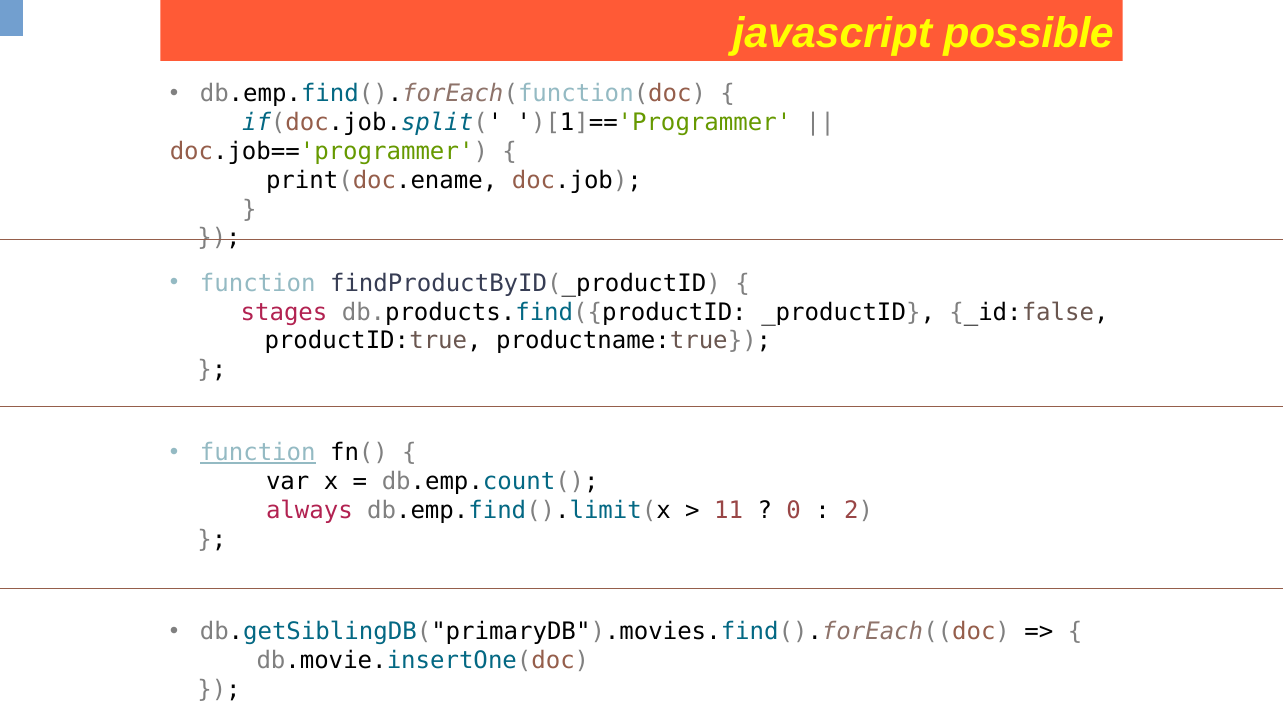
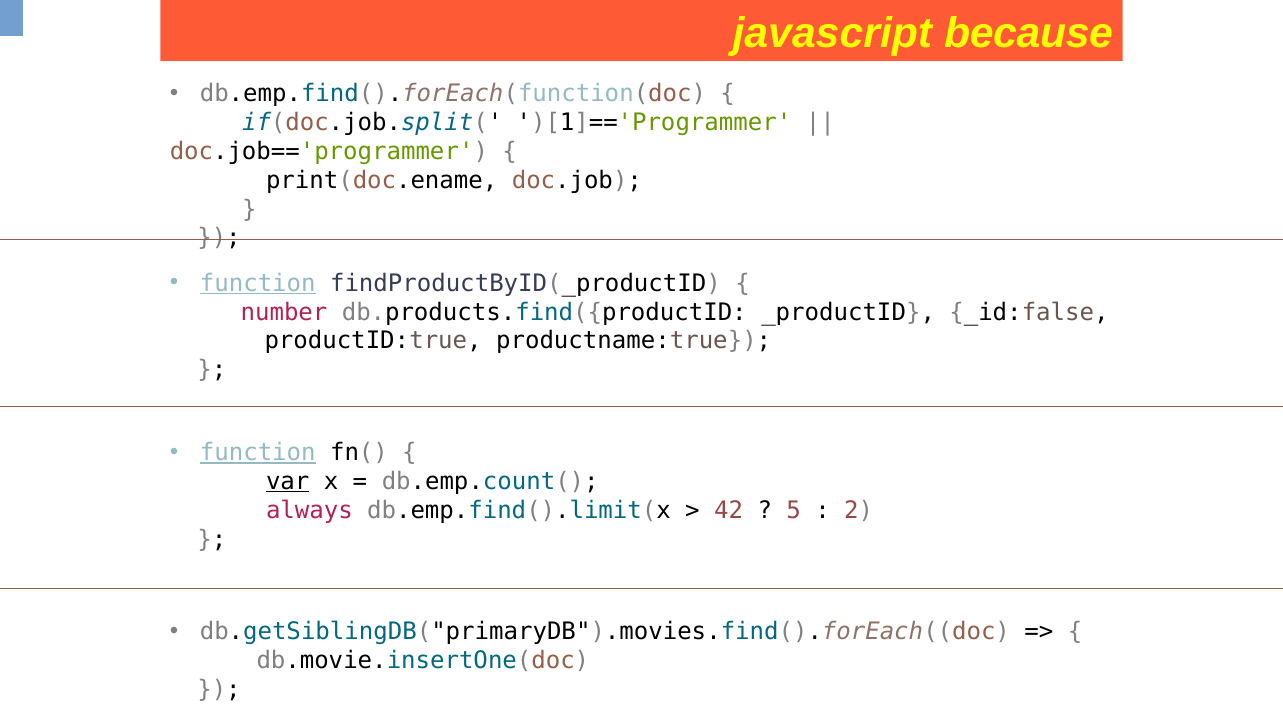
possible: possible -> because
function at (258, 283) underline: none -> present
stages: stages -> number
var underline: none -> present
11: 11 -> 42
0: 0 -> 5
